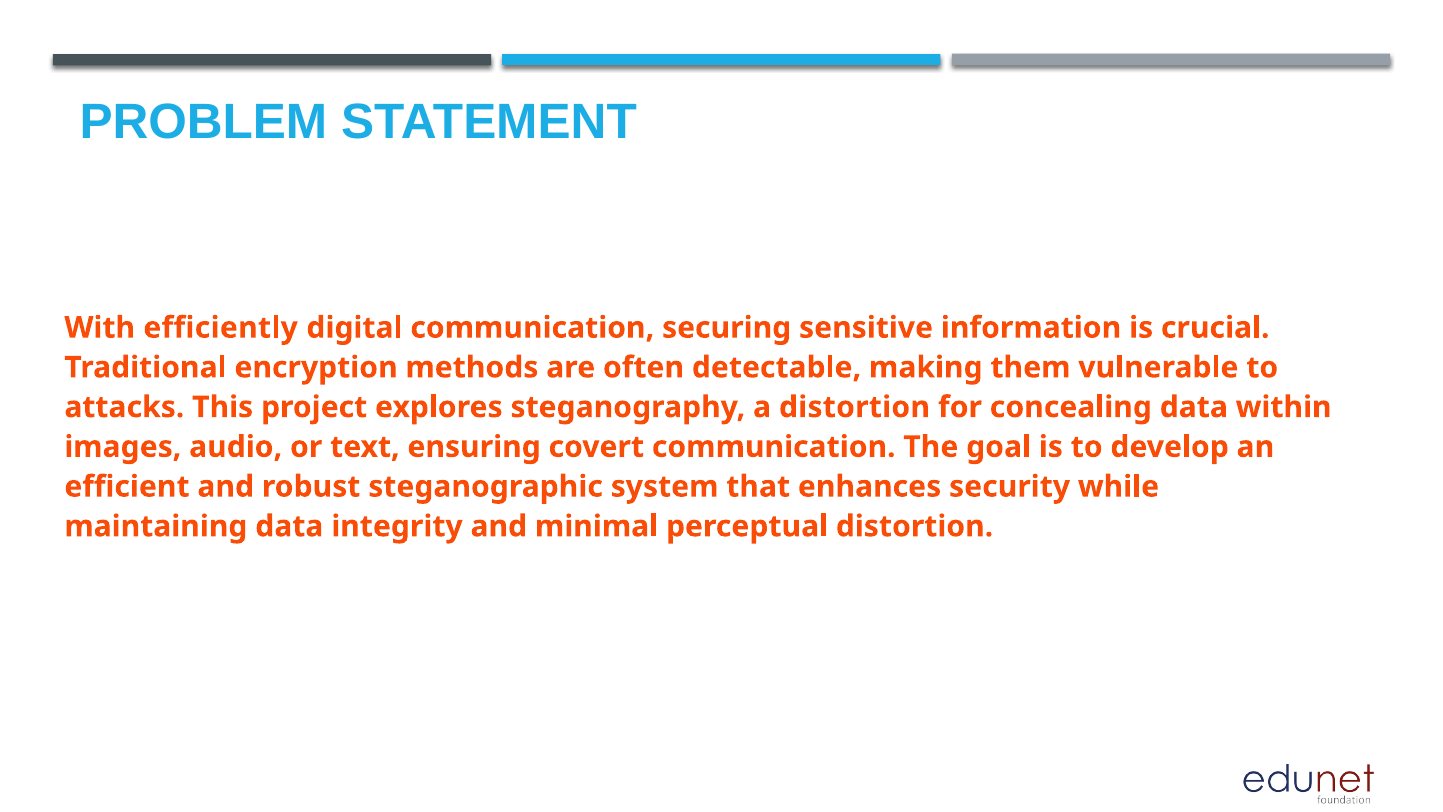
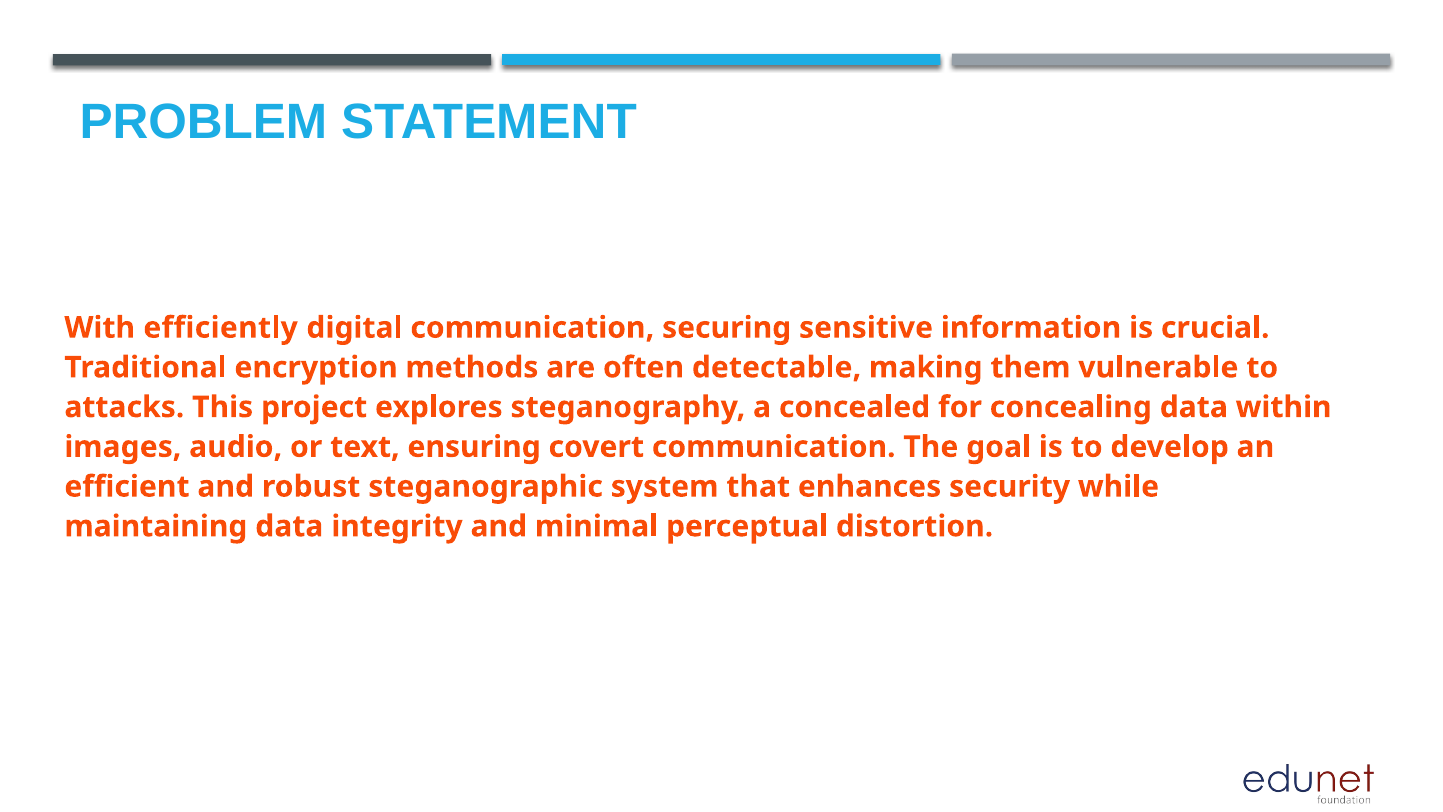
a distortion: distortion -> concealed
